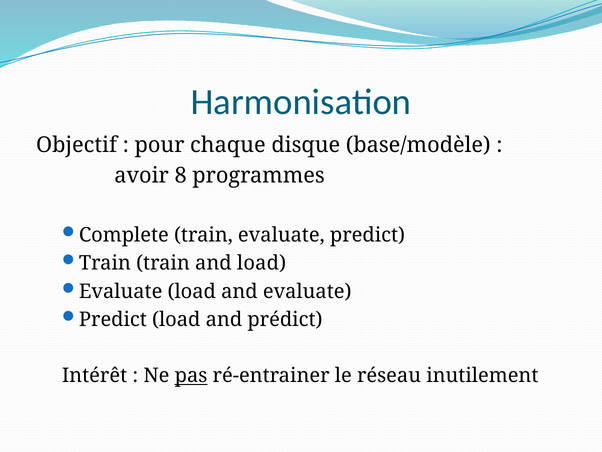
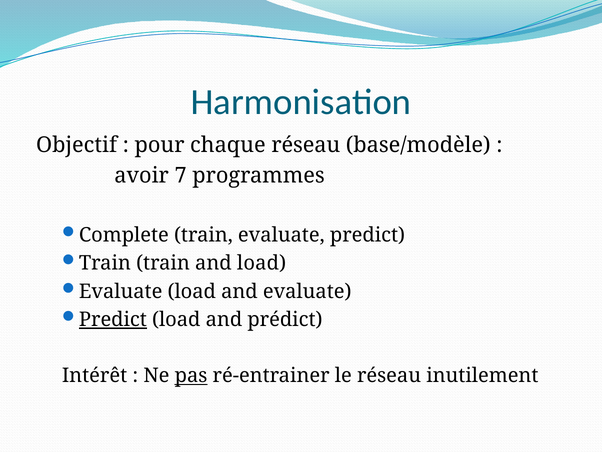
chaque disque: disque -> réseau
8: 8 -> 7
Predict at (113, 319) underline: none -> present
